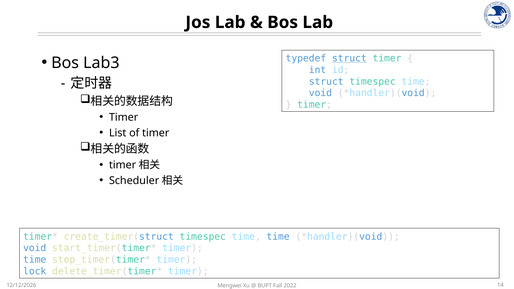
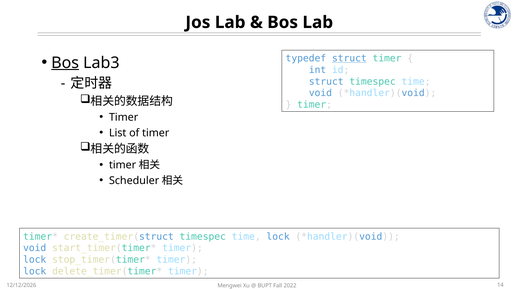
Bos at (65, 63) underline: none -> present
time time: time -> lock
time at (35, 260): time -> lock
